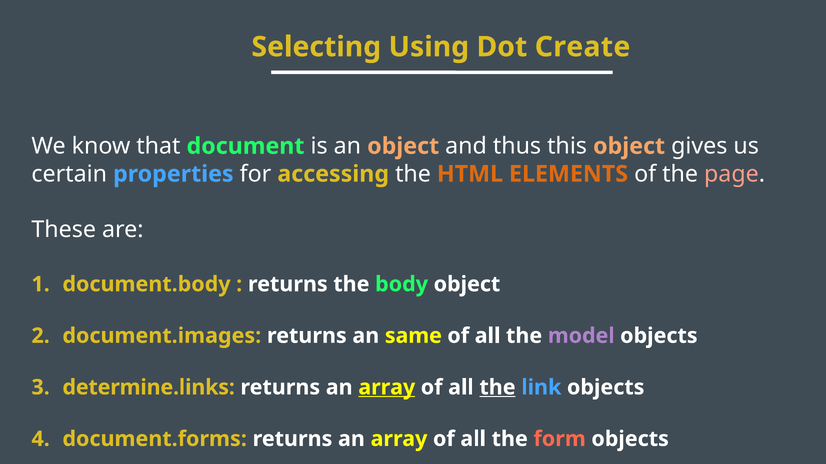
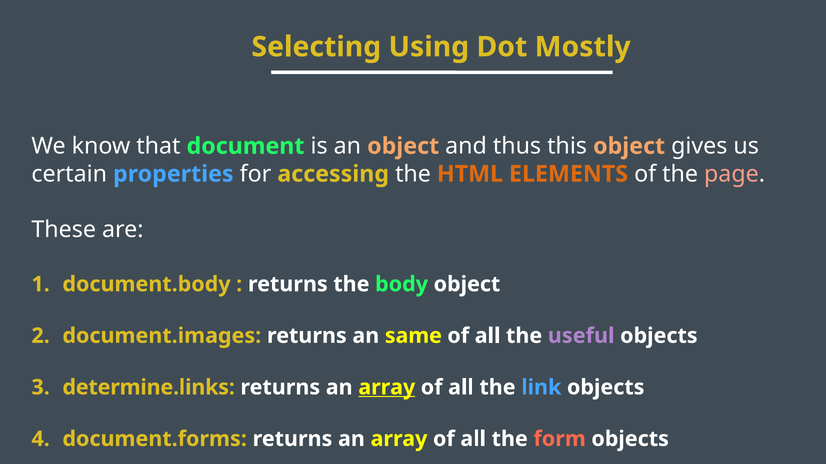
Create: Create -> Mostly
model: model -> useful
the at (497, 388) underline: present -> none
